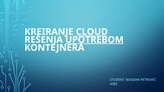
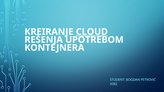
UPOTREBOM underline: present -> none
